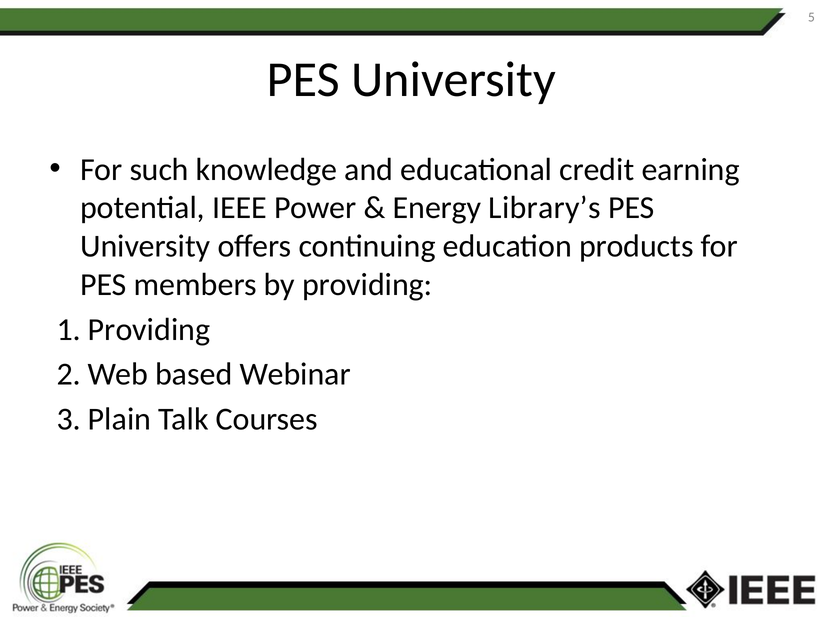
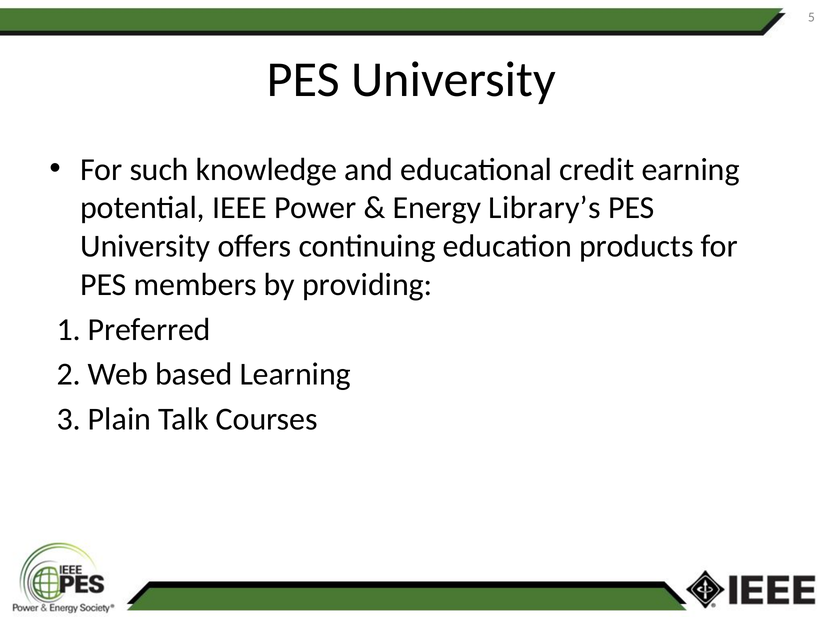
1 Providing: Providing -> Preferred
Webinar: Webinar -> Learning
